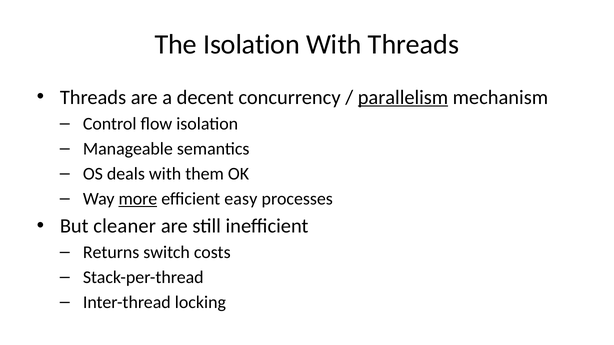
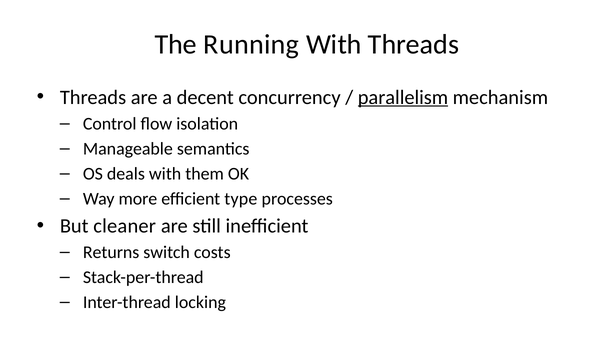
The Isolation: Isolation -> Running
more underline: present -> none
easy: easy -> type
